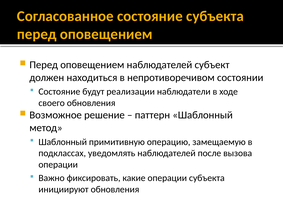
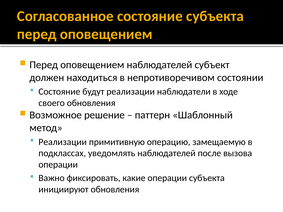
Шаблонный at (63, 142): Шаблонный -> Реализации
